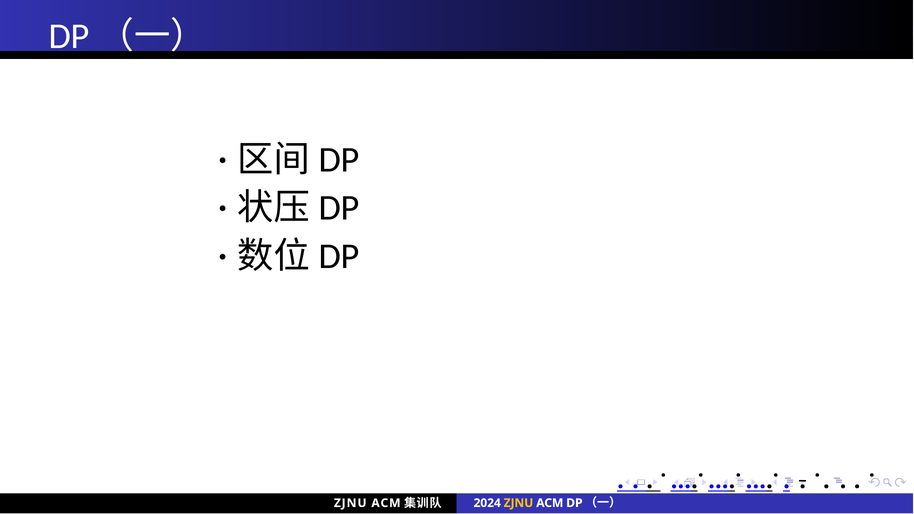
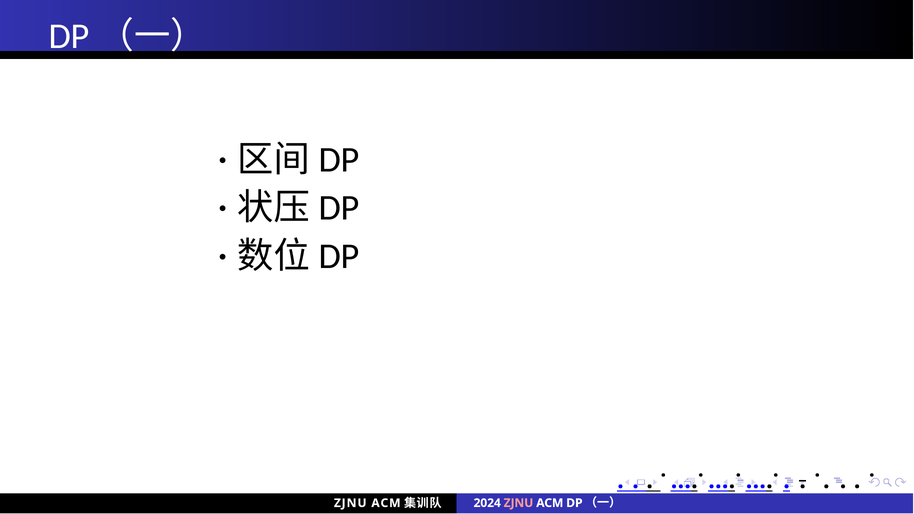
ZJNU at (518, 503) colour: yellow -> pink
